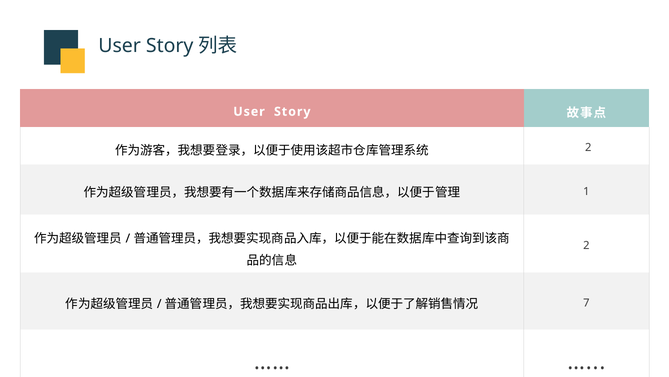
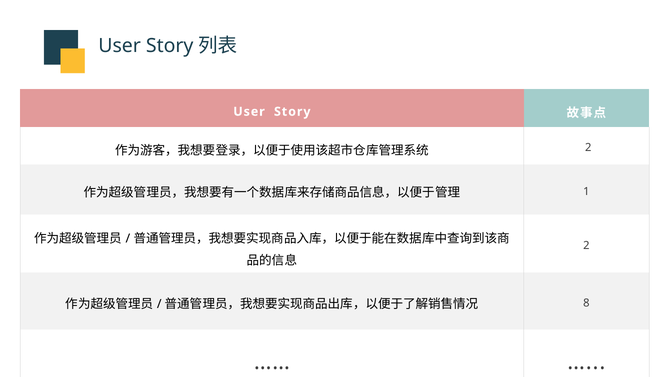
7: 7 -> 8
